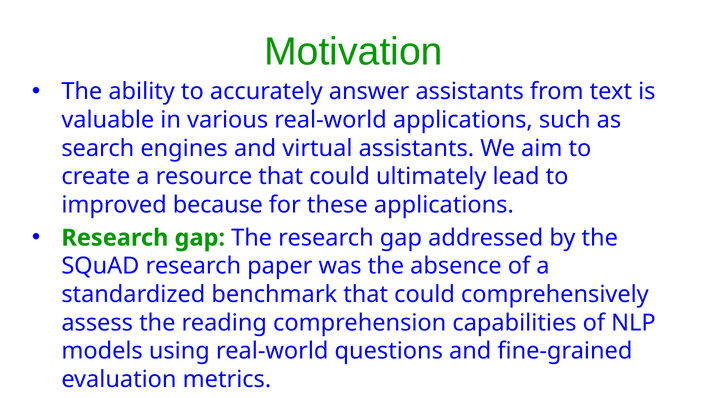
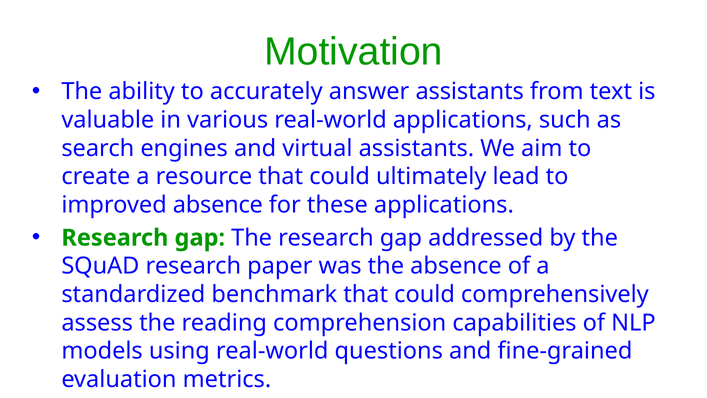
improved because: because -> absence
